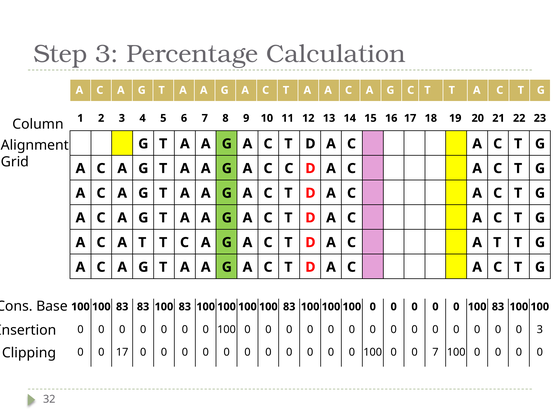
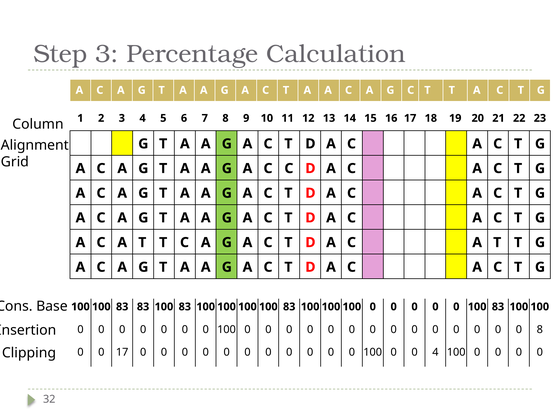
0 3: 3 -> 8
0 7: 7 -> 4
